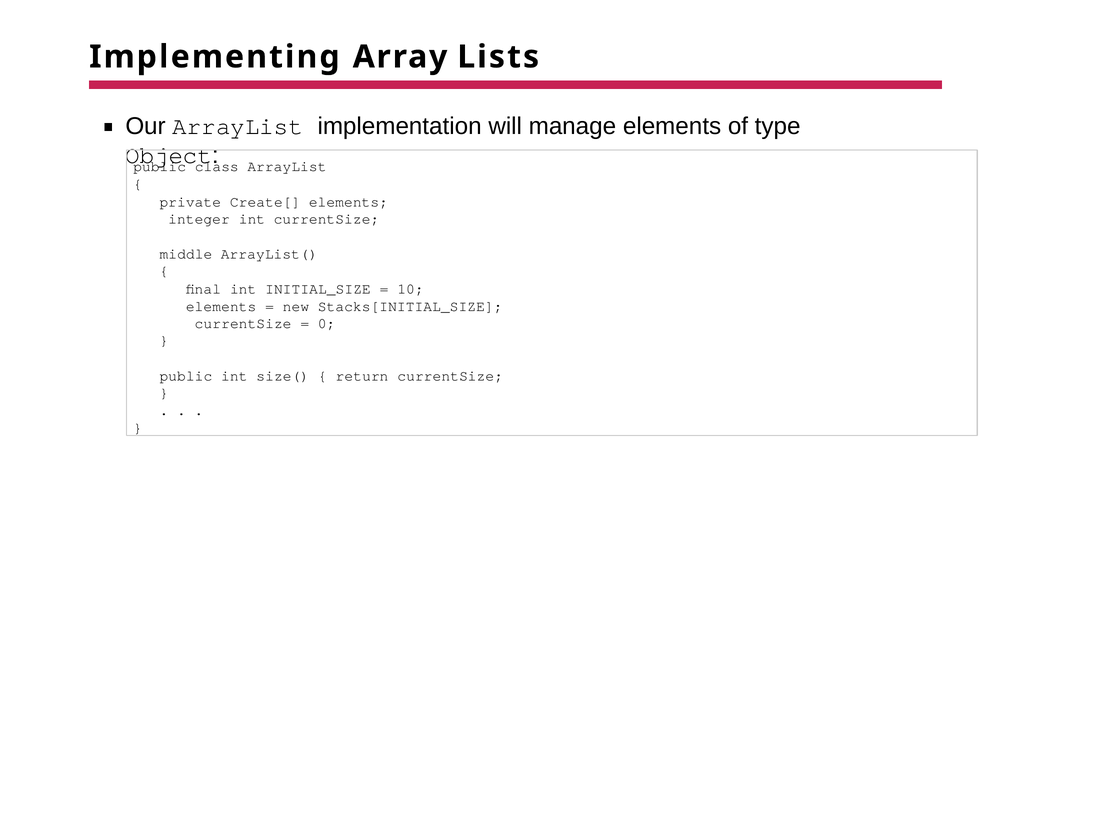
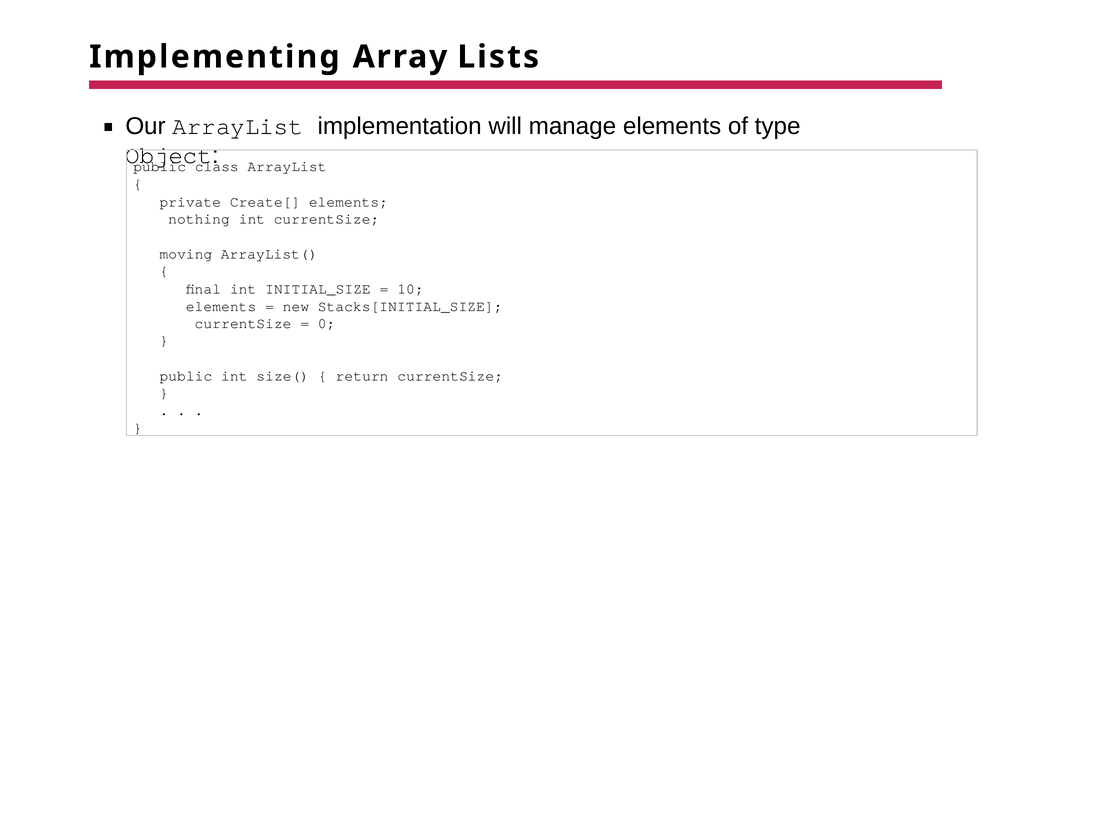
integer: integer -> nothing
middle: middle -> moving
